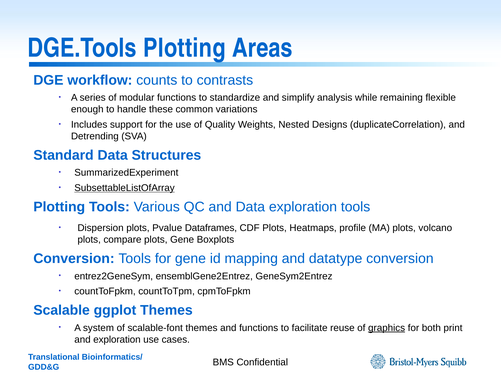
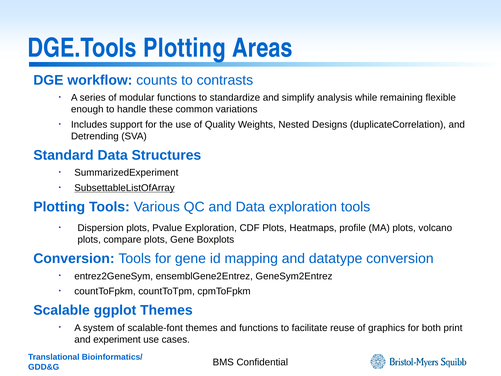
Pvalue Dataframes: Dataframes -> Exploration
graphics underline: present -> none
and exploration: exploration -> experiment
